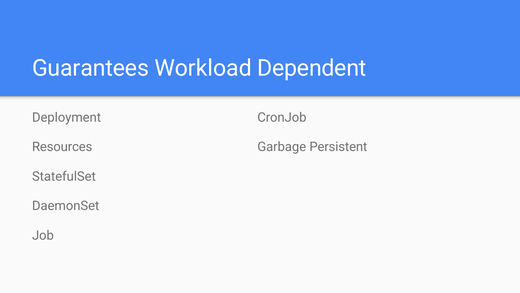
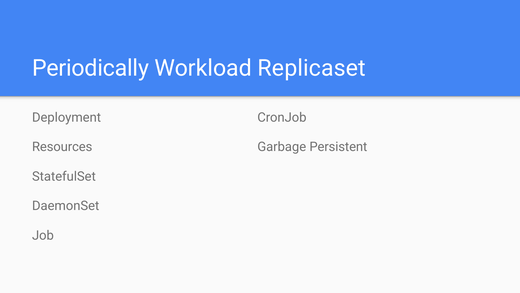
Guarantees: Guarantees -> Periodically
Dependent: Dependent -> Replicaset
